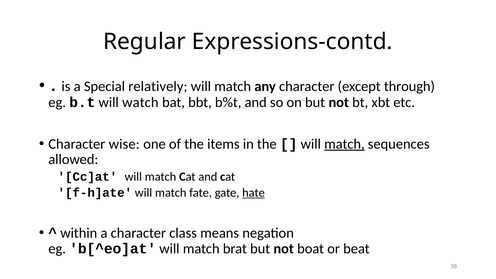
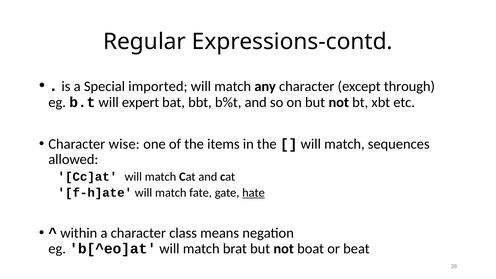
relatively: relatively -> imported
watch: watch -> expert
match at (344, 144) underline: present -> none
